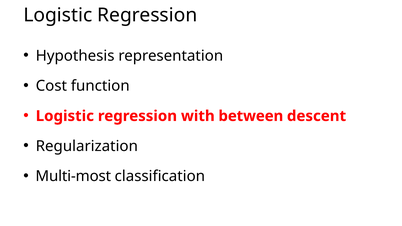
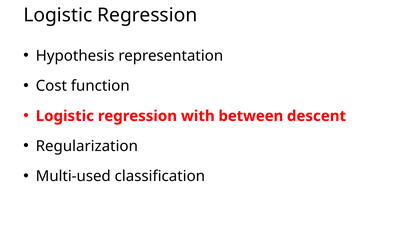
Multi-most: Multi-most -> Multi-used
